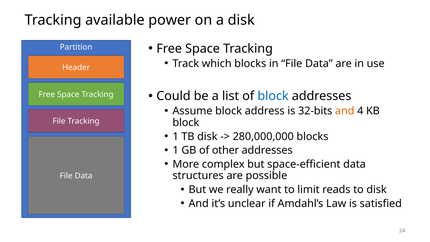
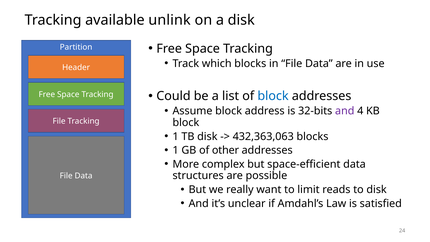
power: power -> unlink
and at (345, 111) colour: orange -> purple
280,000,000: 280,000,000 -> 432,363,063
